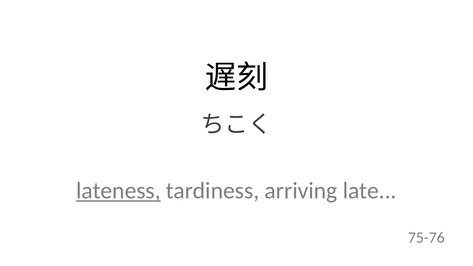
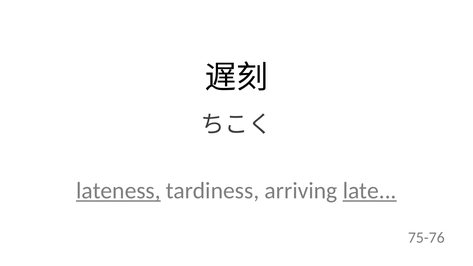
late underline: none -> present
